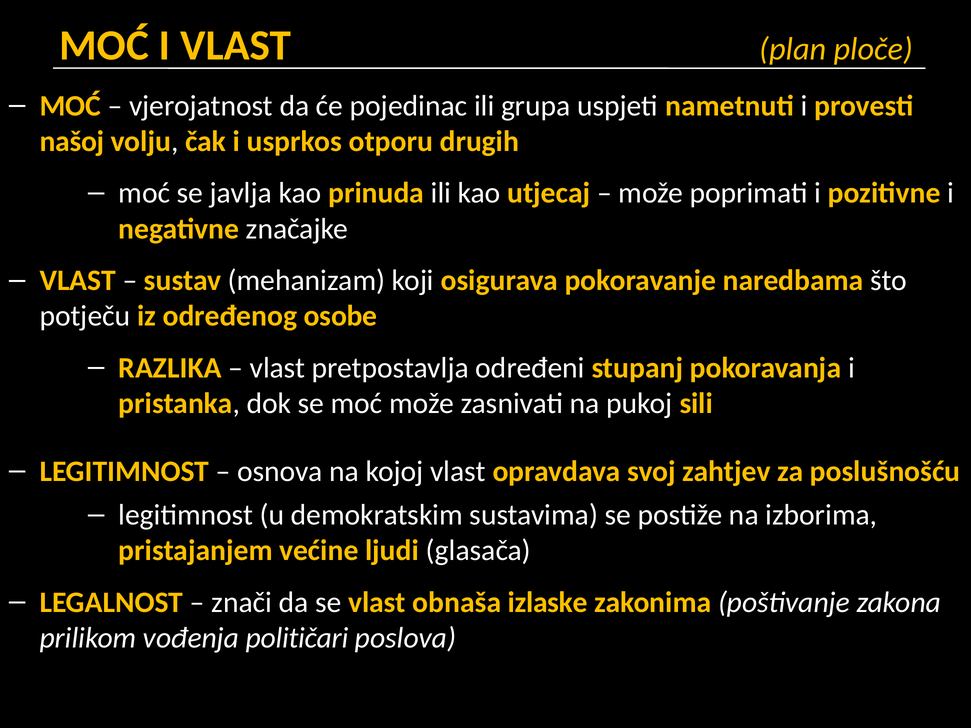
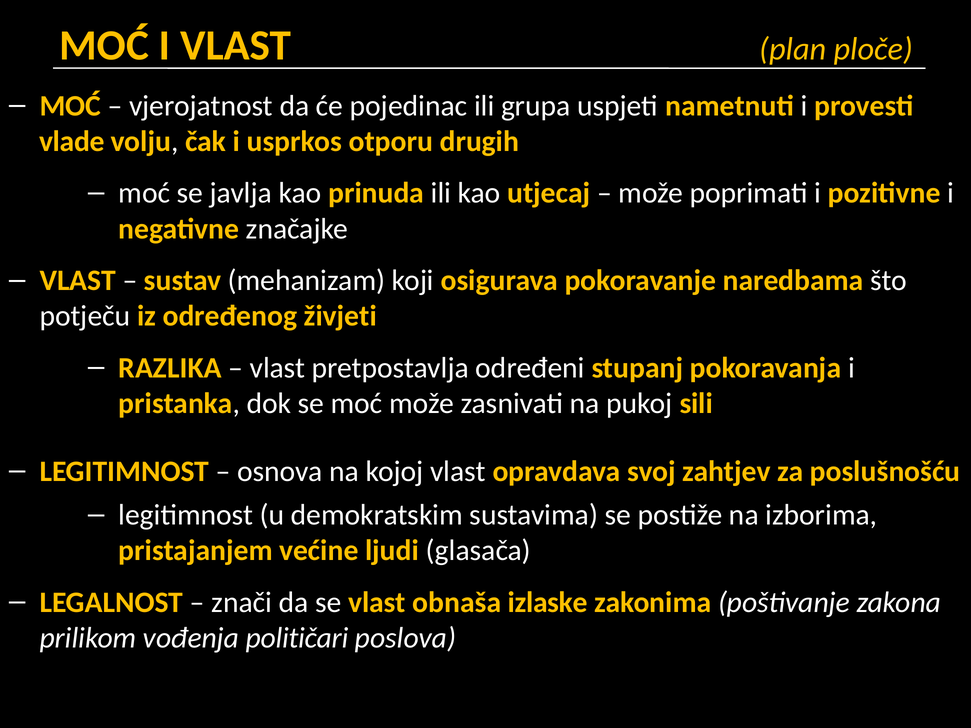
našoj: našoj -> vlade
osobe: osobe -> živjeti
